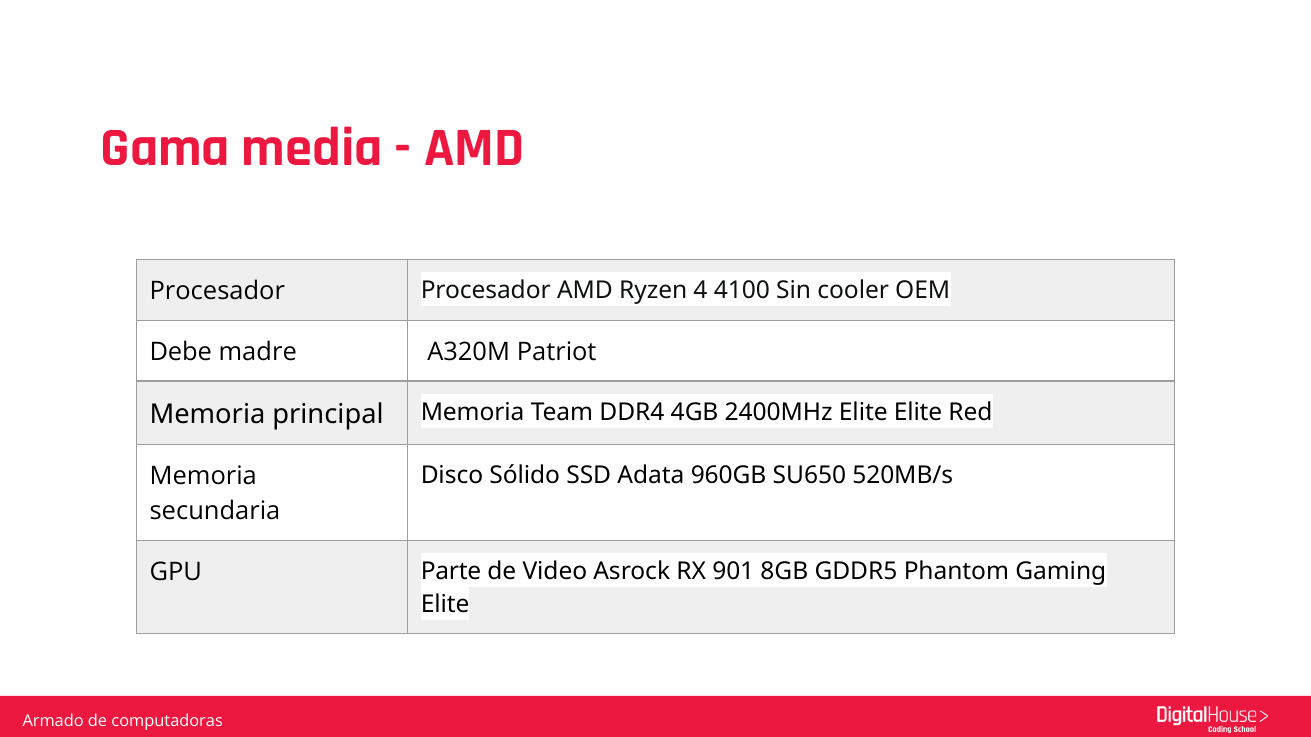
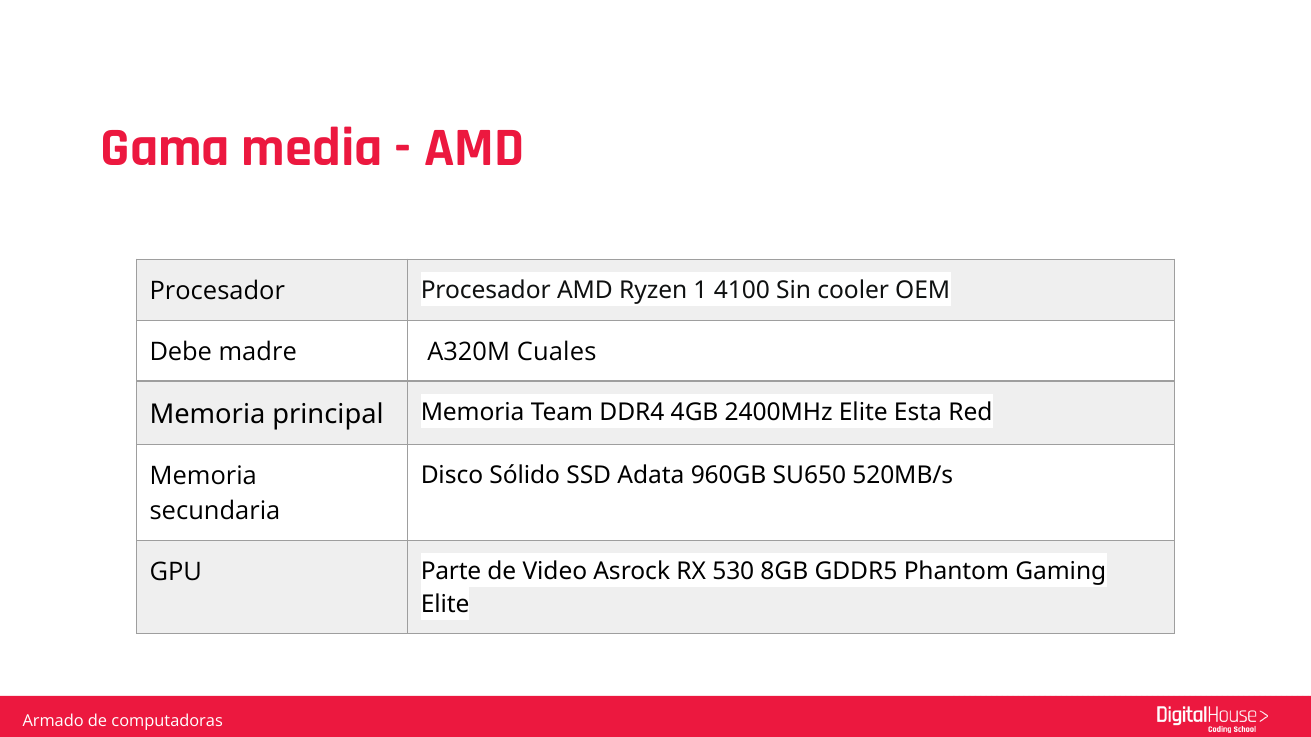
4: 4 -> 1
Patriot: Patriot -> Cuales
Elite Elite: Elite -> Esta
901: 901 -> 530
